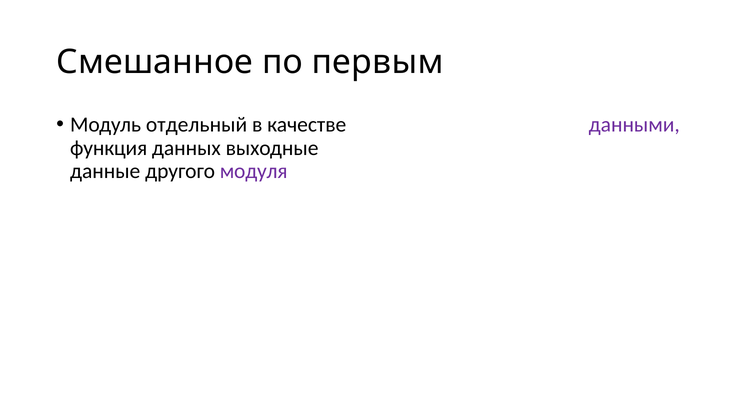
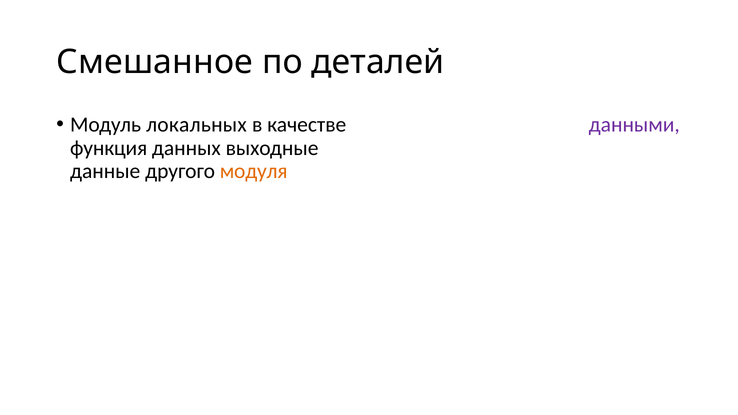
первым: первым -> деталей
отдельный: отдельный -> локальных
модуля colour: purple -> orange
